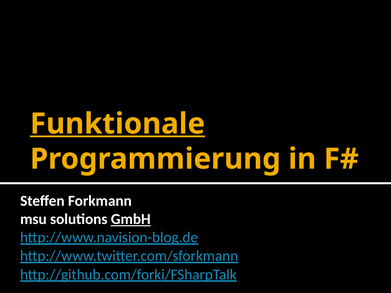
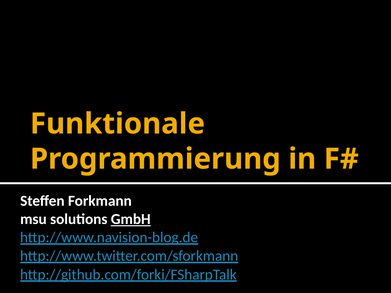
Funktionale underline: present -> none
